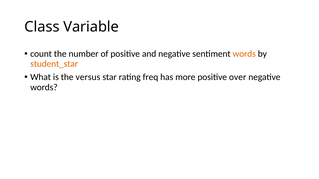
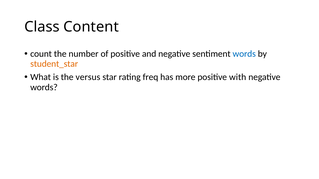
Variable: Variable -> Content
words at (244, 54) colour: orange -> blue
over: over -> with
